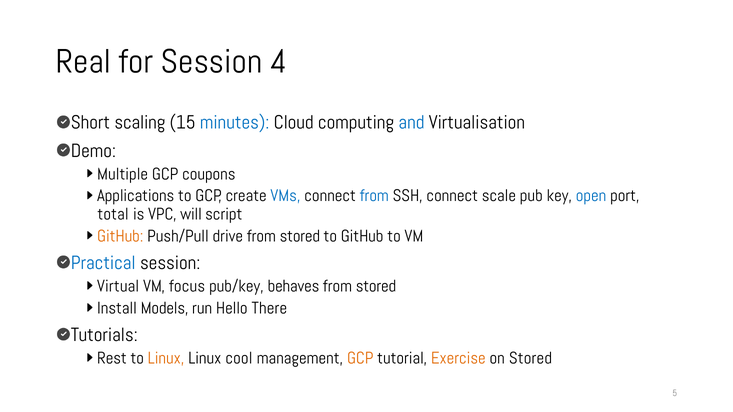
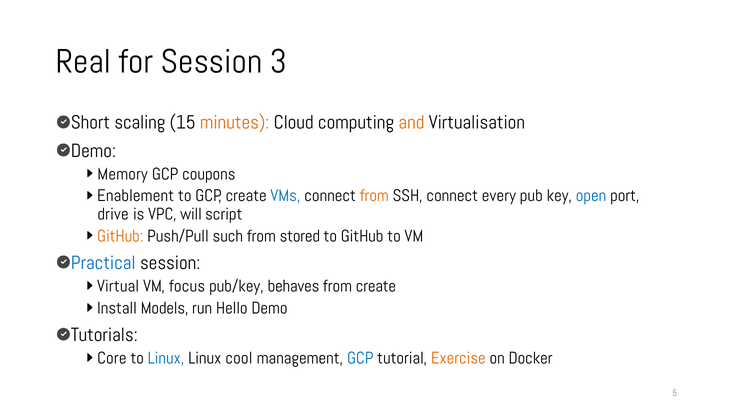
4: 4 -> 3
minutes colour: blue -> orange
and colour: blue -> orange
Multiple: Multiple -> Memory
Applications: Applications -> Enablement
from at (374, 196) colour: blue -> orange
scale: scale -> every
total: total -> drive
drive: drive -> such
stored at (376, 286): stored -> create
Hello There: There -> Demo
Rest: Rest -> Core
Linux at (166, 358) colour: orange -> blue
GCP at (360, 358) colour: orange -> blue
on Stored: Stored -> Docker
